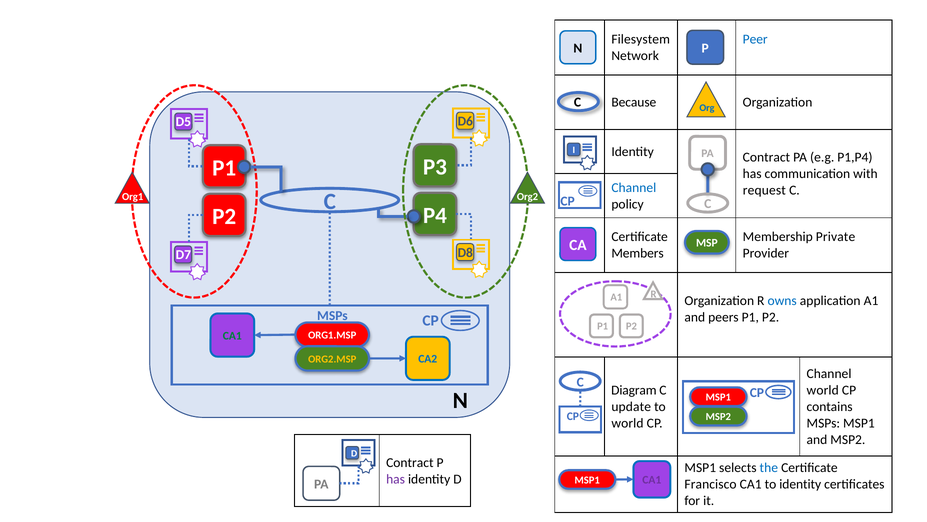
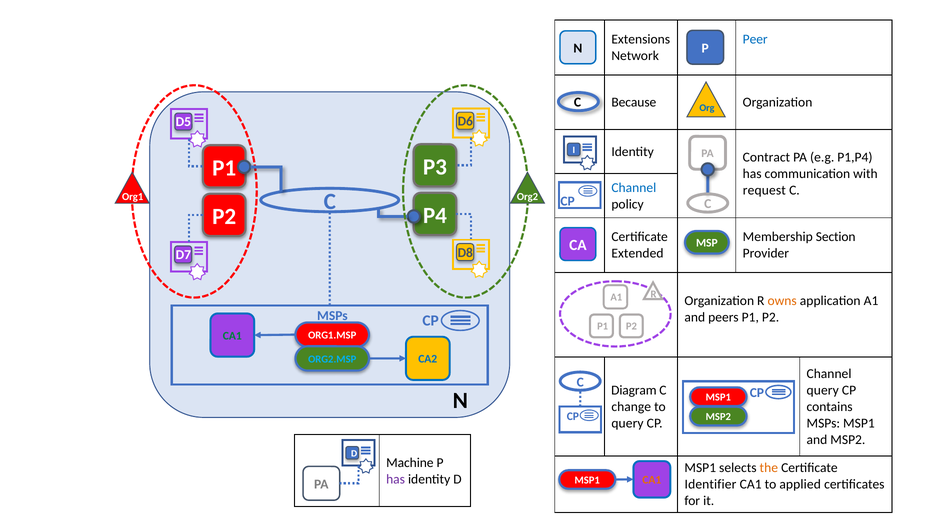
Filesystem: Filesystem -> Extensions
Private: Private -> Section
Members: Members -> Extended
owns colour: blue -> orange
ORG2.MSP colour: yellow -> light blue
world at (823, 390): world -> query
update: update -> change
world at (627, 423): world -> query
Contract at (410, 462): Contract -> Machine
the colour: blue -> orange
CA1 at (652, 480) colour: purple -> orange
Francisco: Francisco -> Identifier
to identity: identity -> applied
